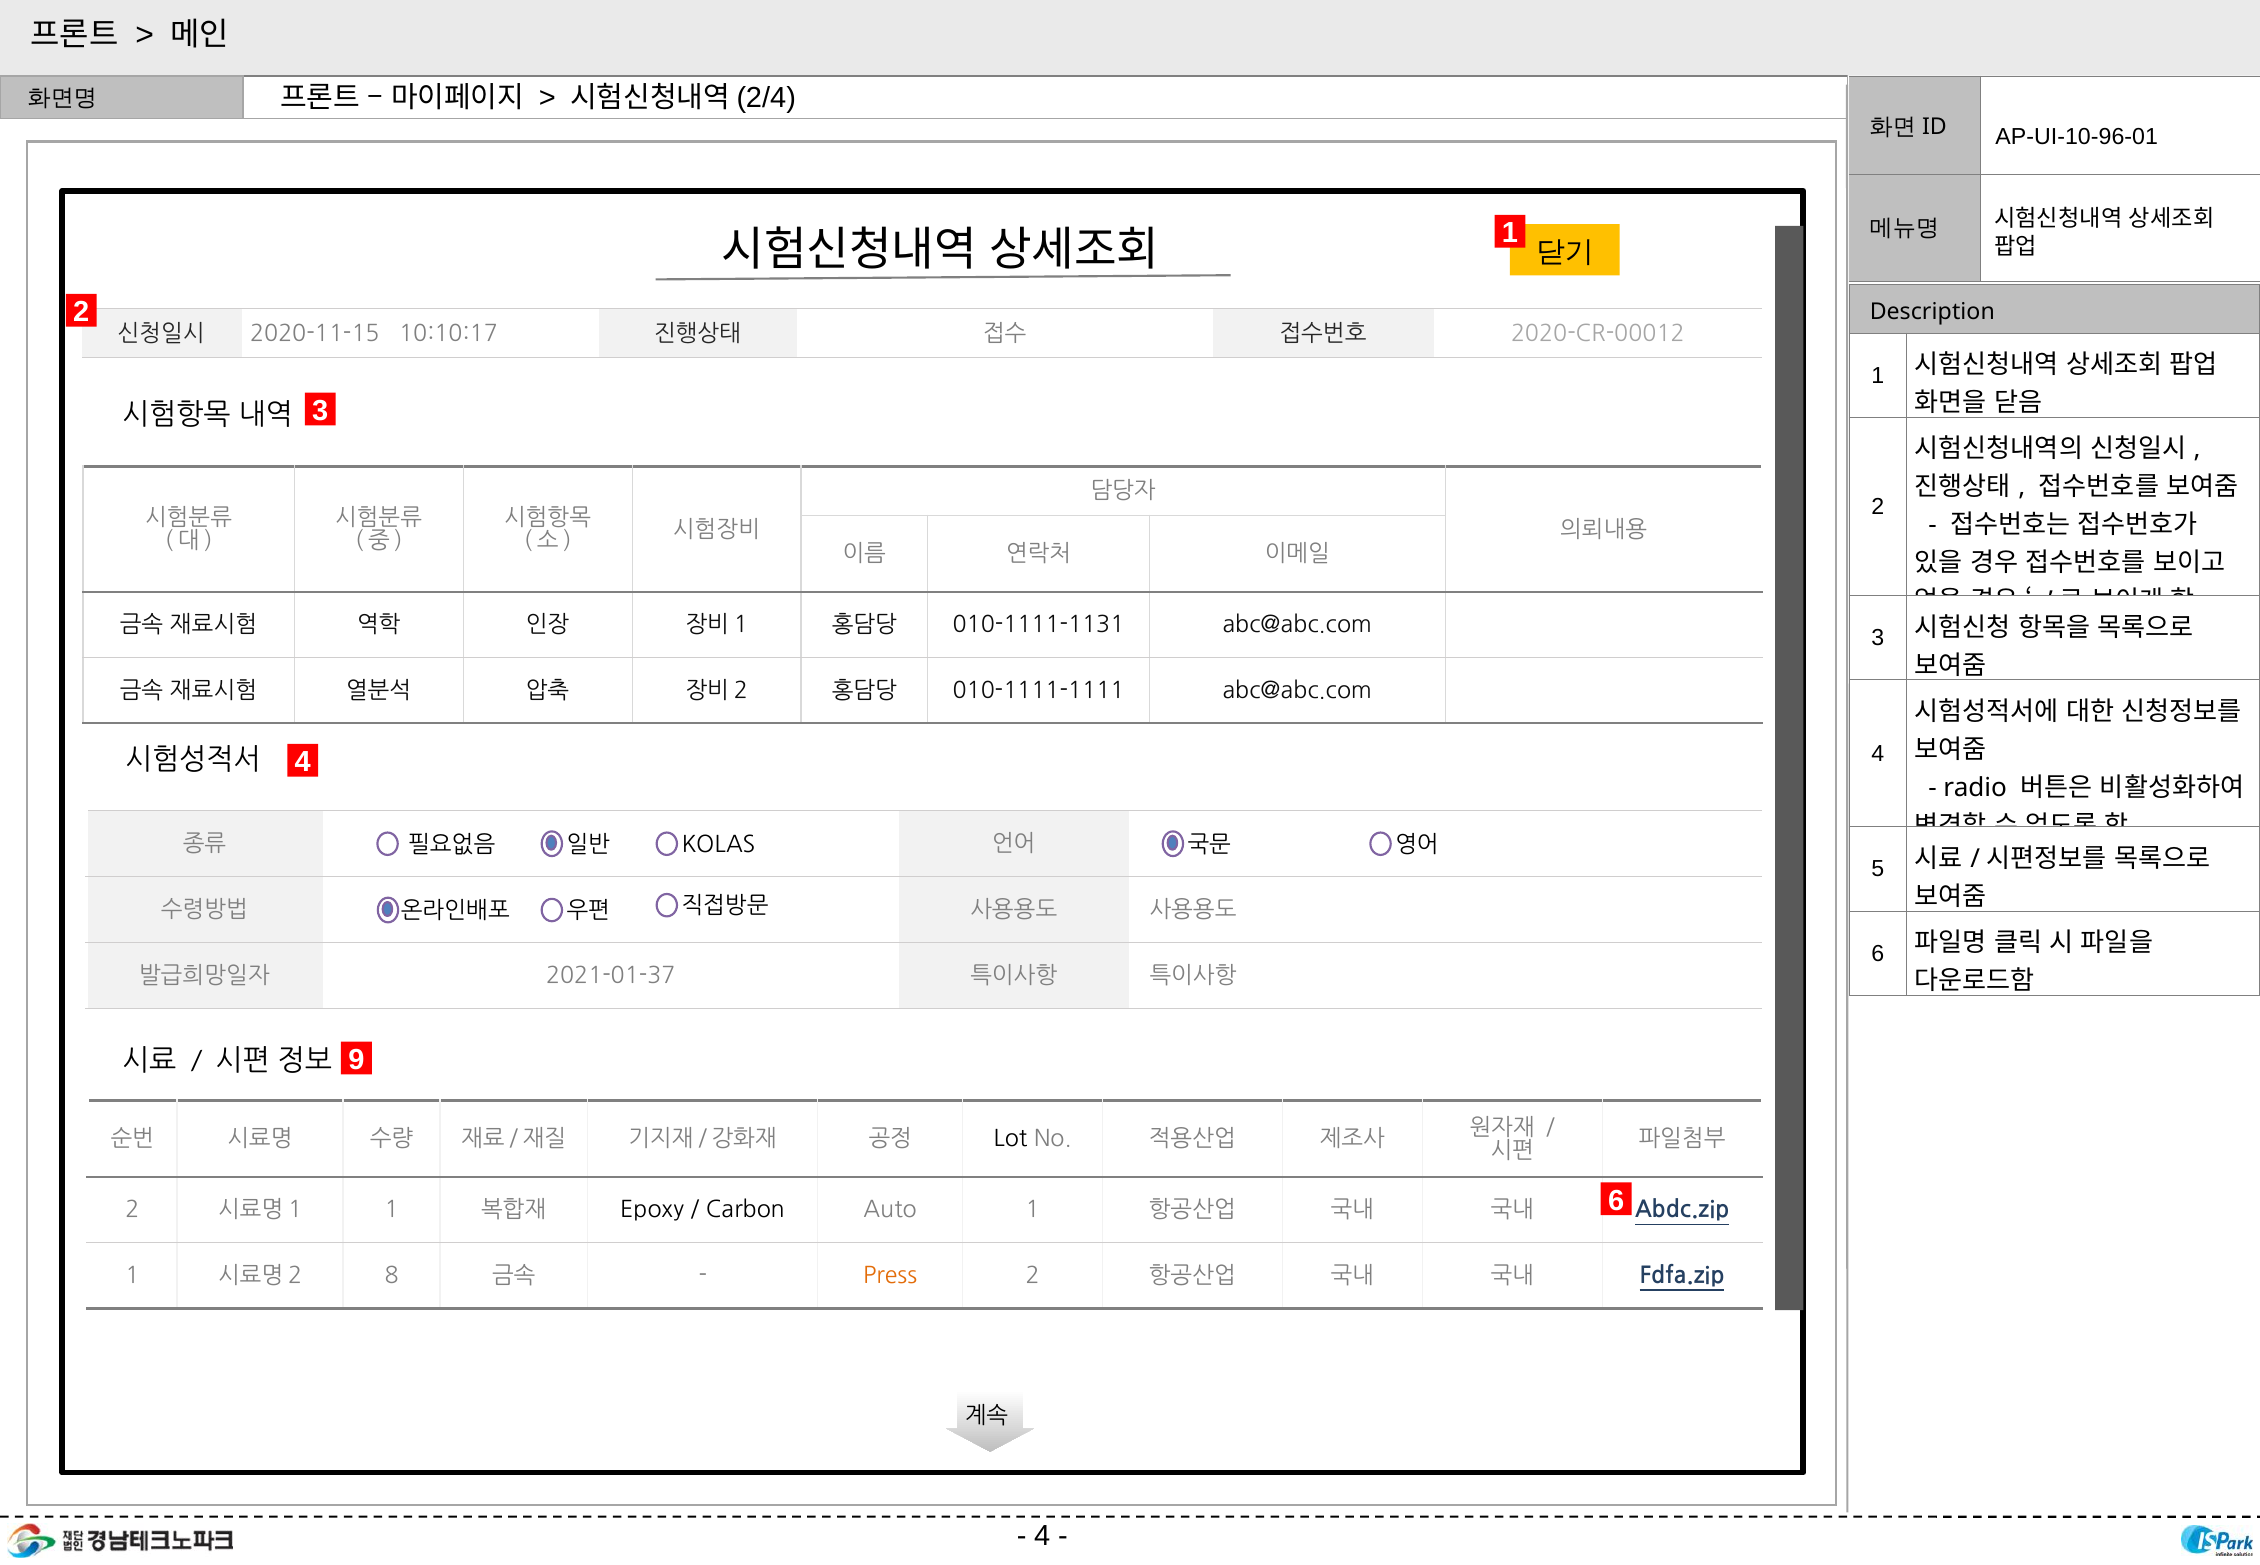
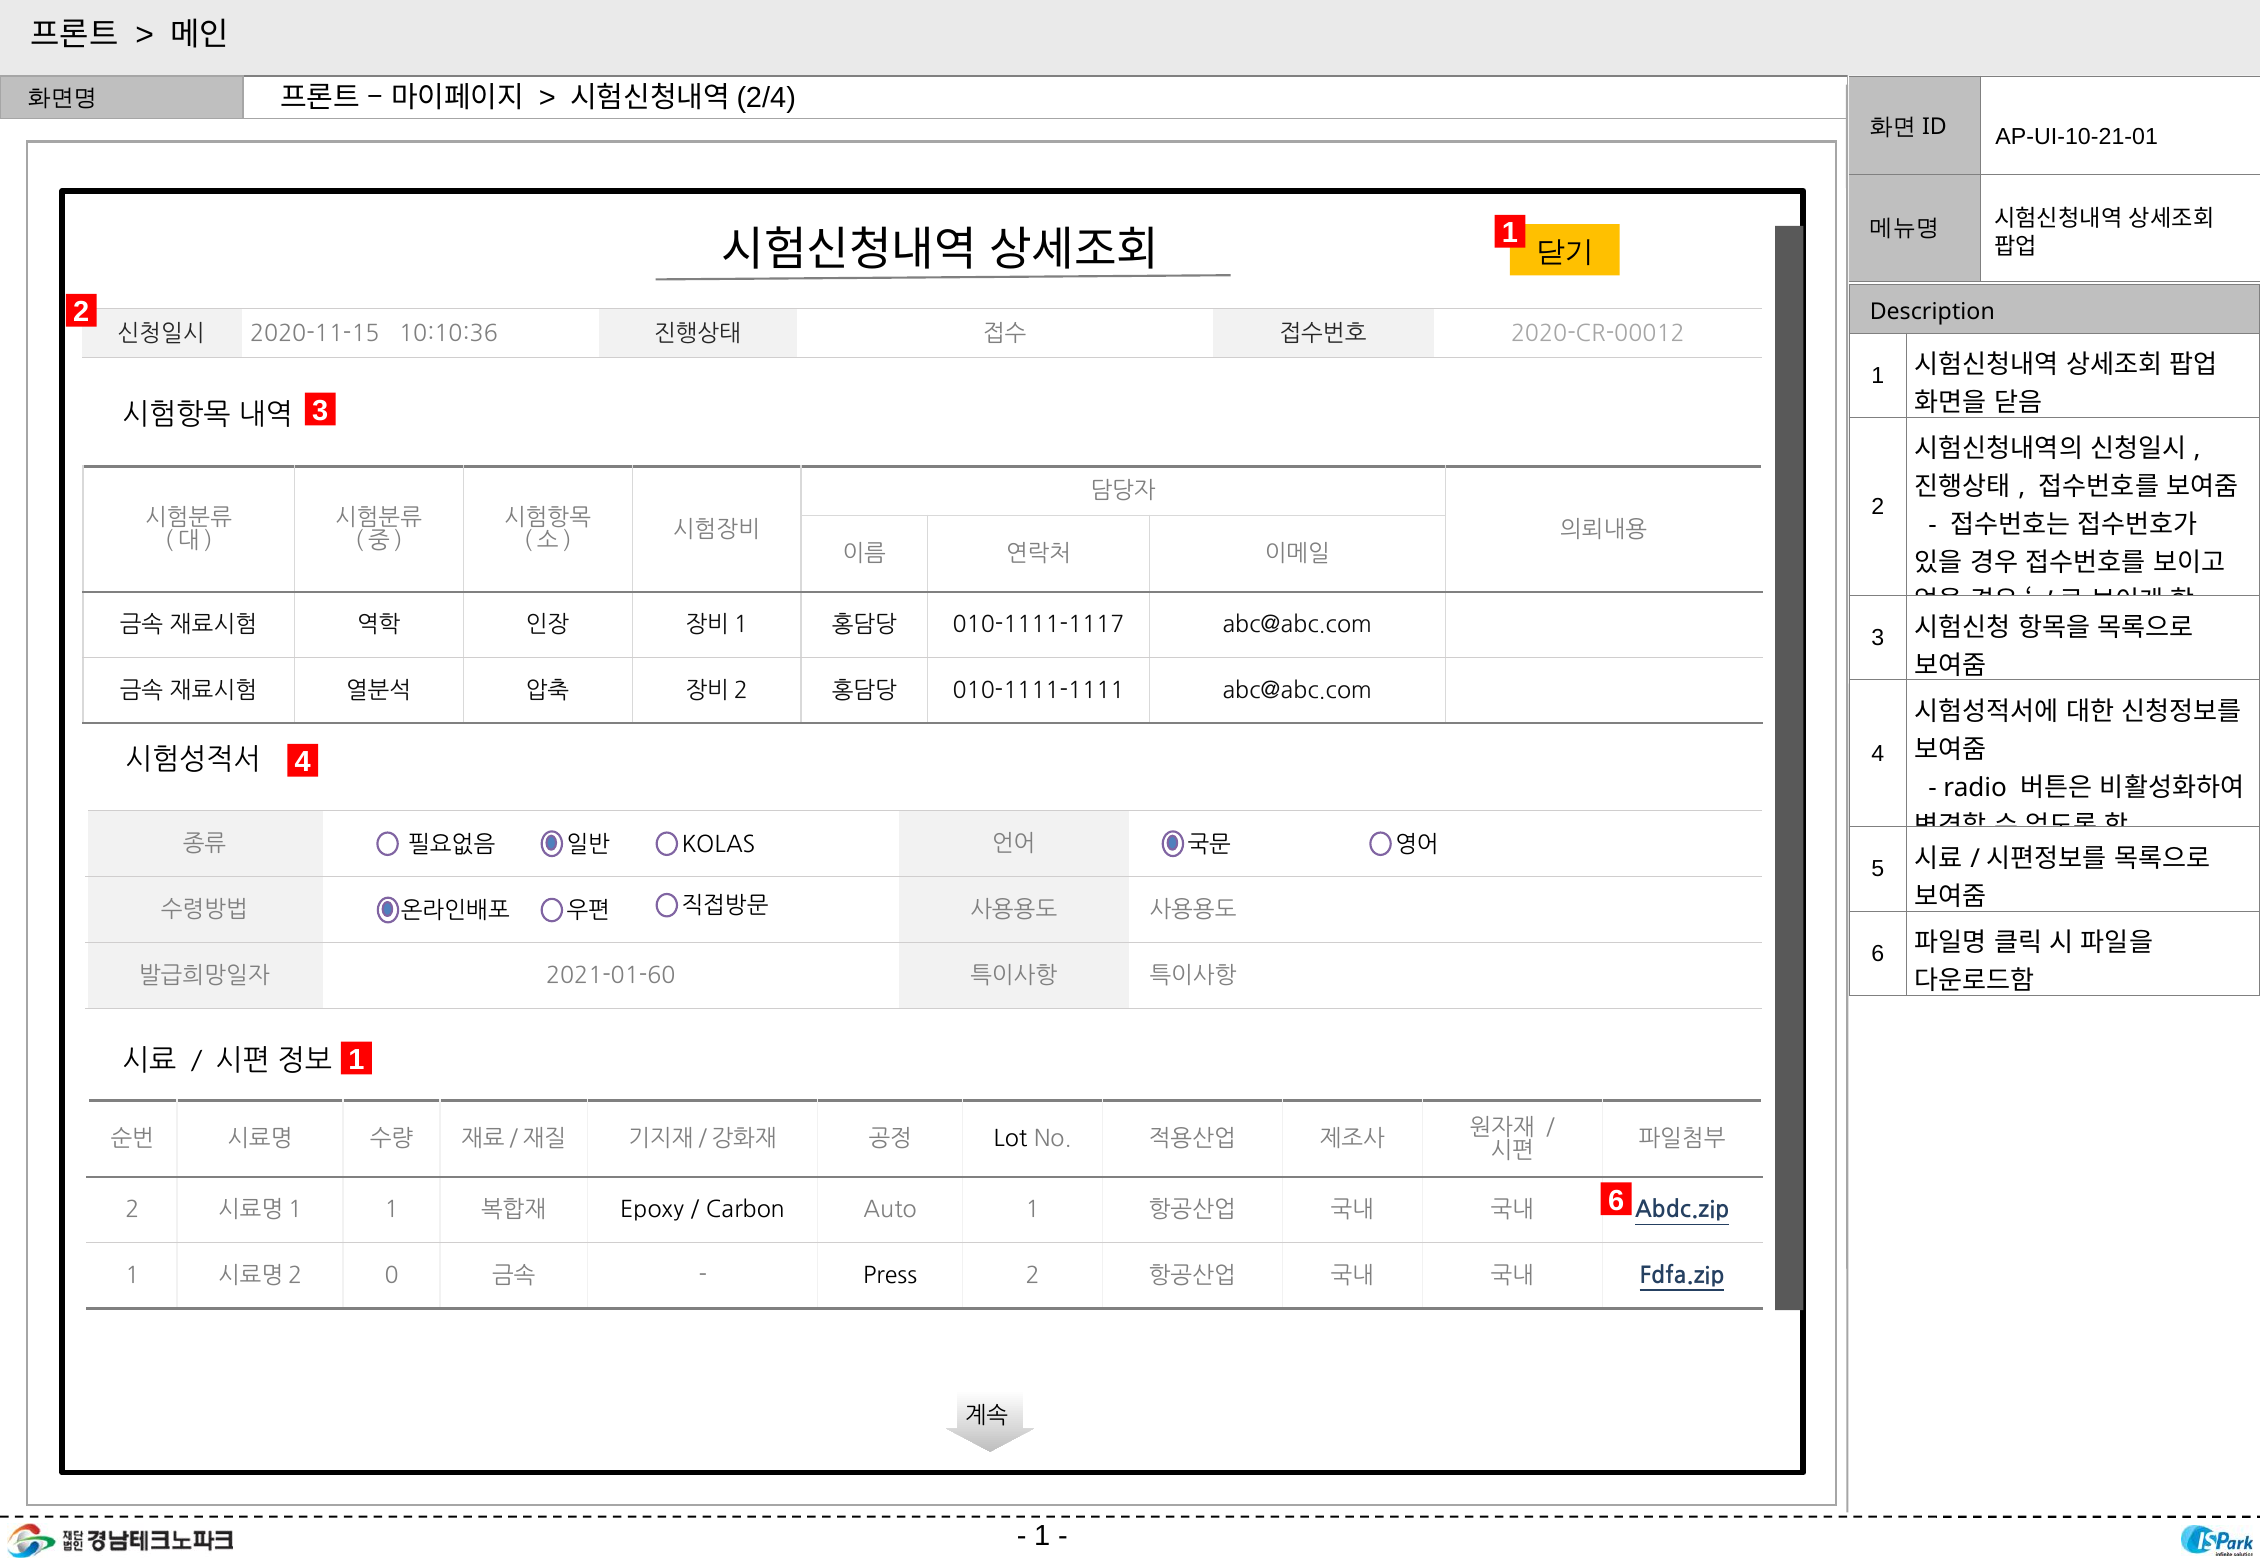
AP-UI-10-96-01: AP-UI-10-96-01 -> AP-UI-10-21-01
10:10:17: 10:10:17 -> 10:10:36
010-1111-1131: 010-1111-1131 -> 010-1111-1117
2021-01-37: 2021-01-37 -> 2021-01-60
9 at (356, 1060): 9 -> 1
8 at (392, 1276): 8 -> 0
Press colour: orange -> black
4 at (1042, 1536): 4 -> 1
